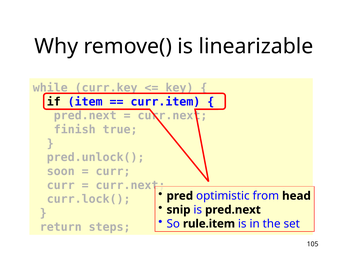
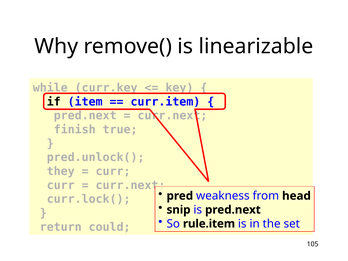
soon: soon -> they
optimistic: optimistic -> weakness
steps: steps -> could
